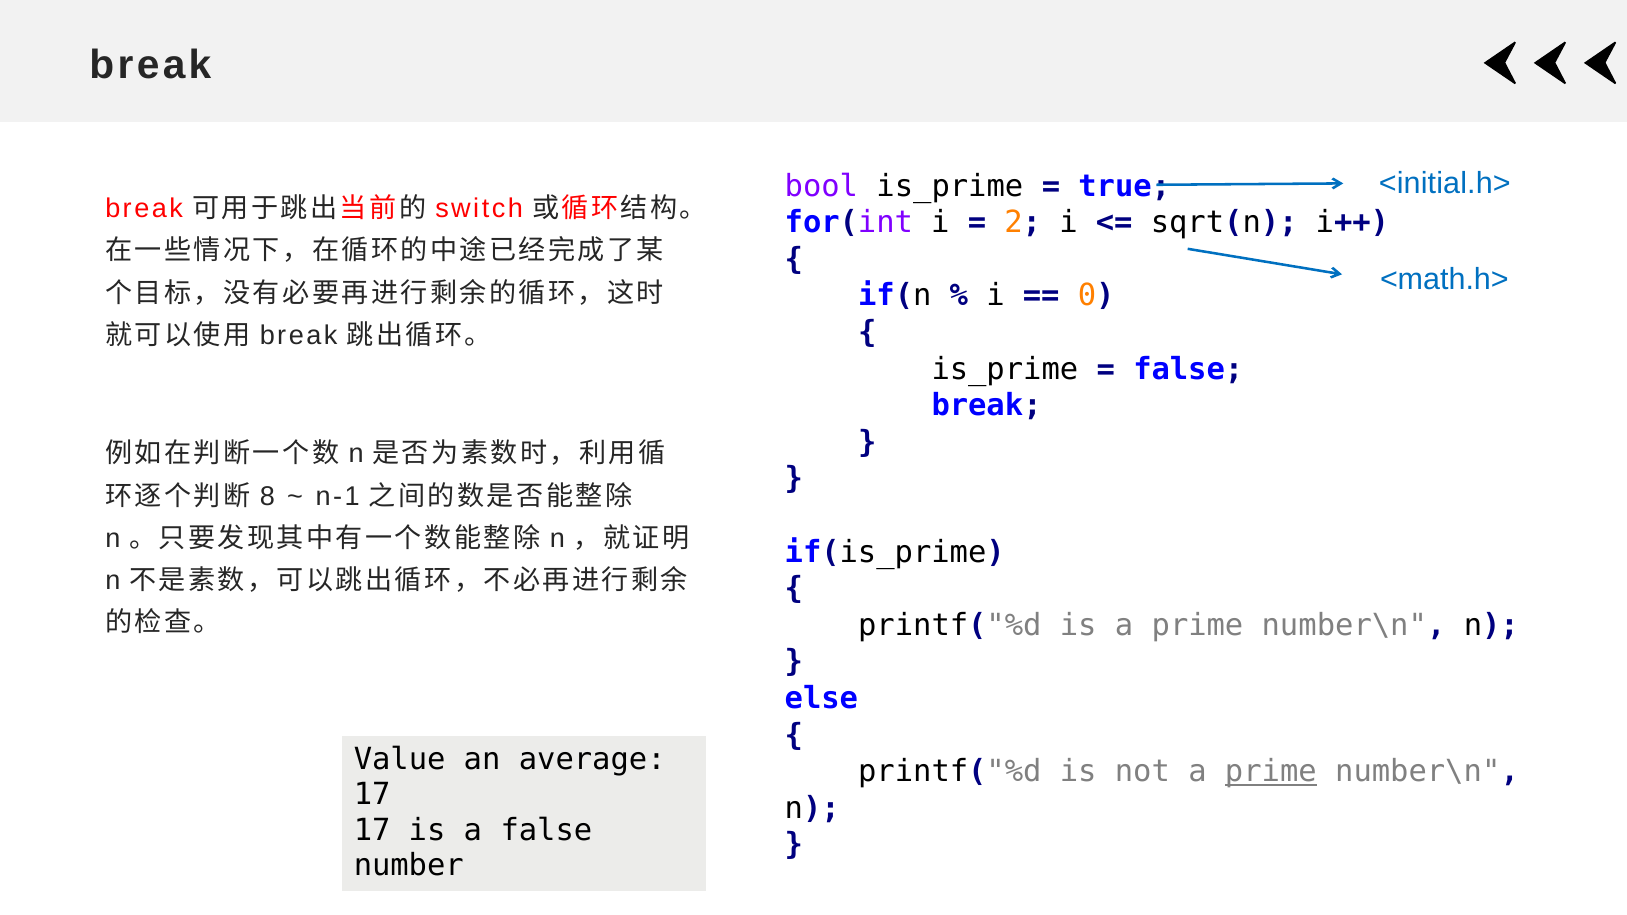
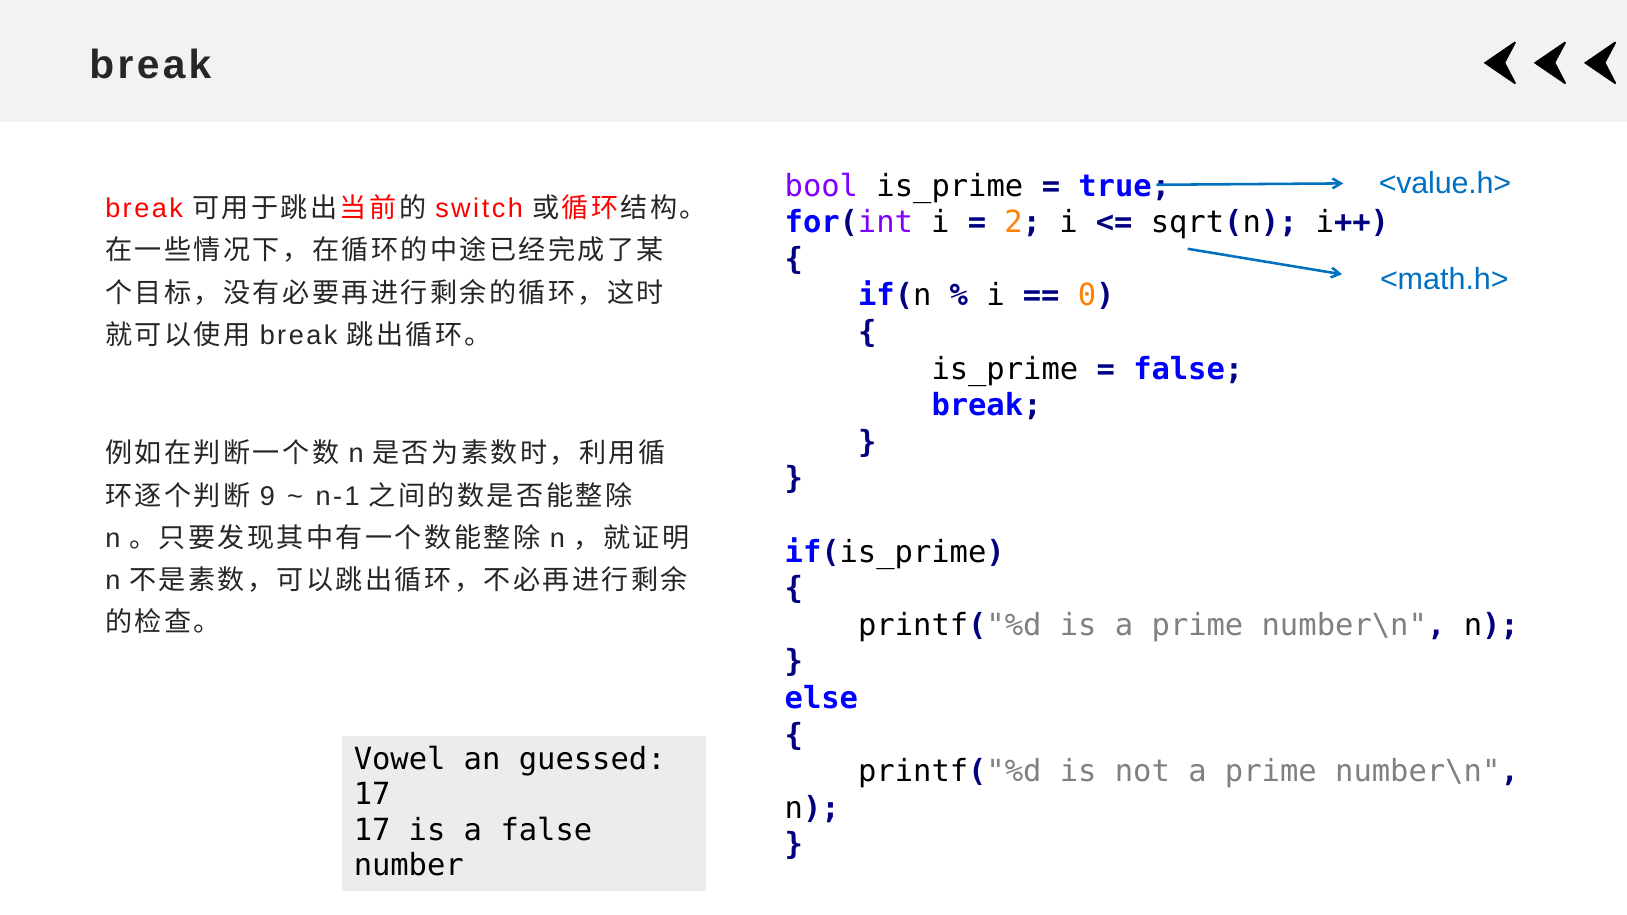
<initial.h>: <initial.h> -> <value.h>
8: 8 -> 9
Value: Value -> Vowel
average: average -> guessed
prime at (1271, 772) underline: present -> none
